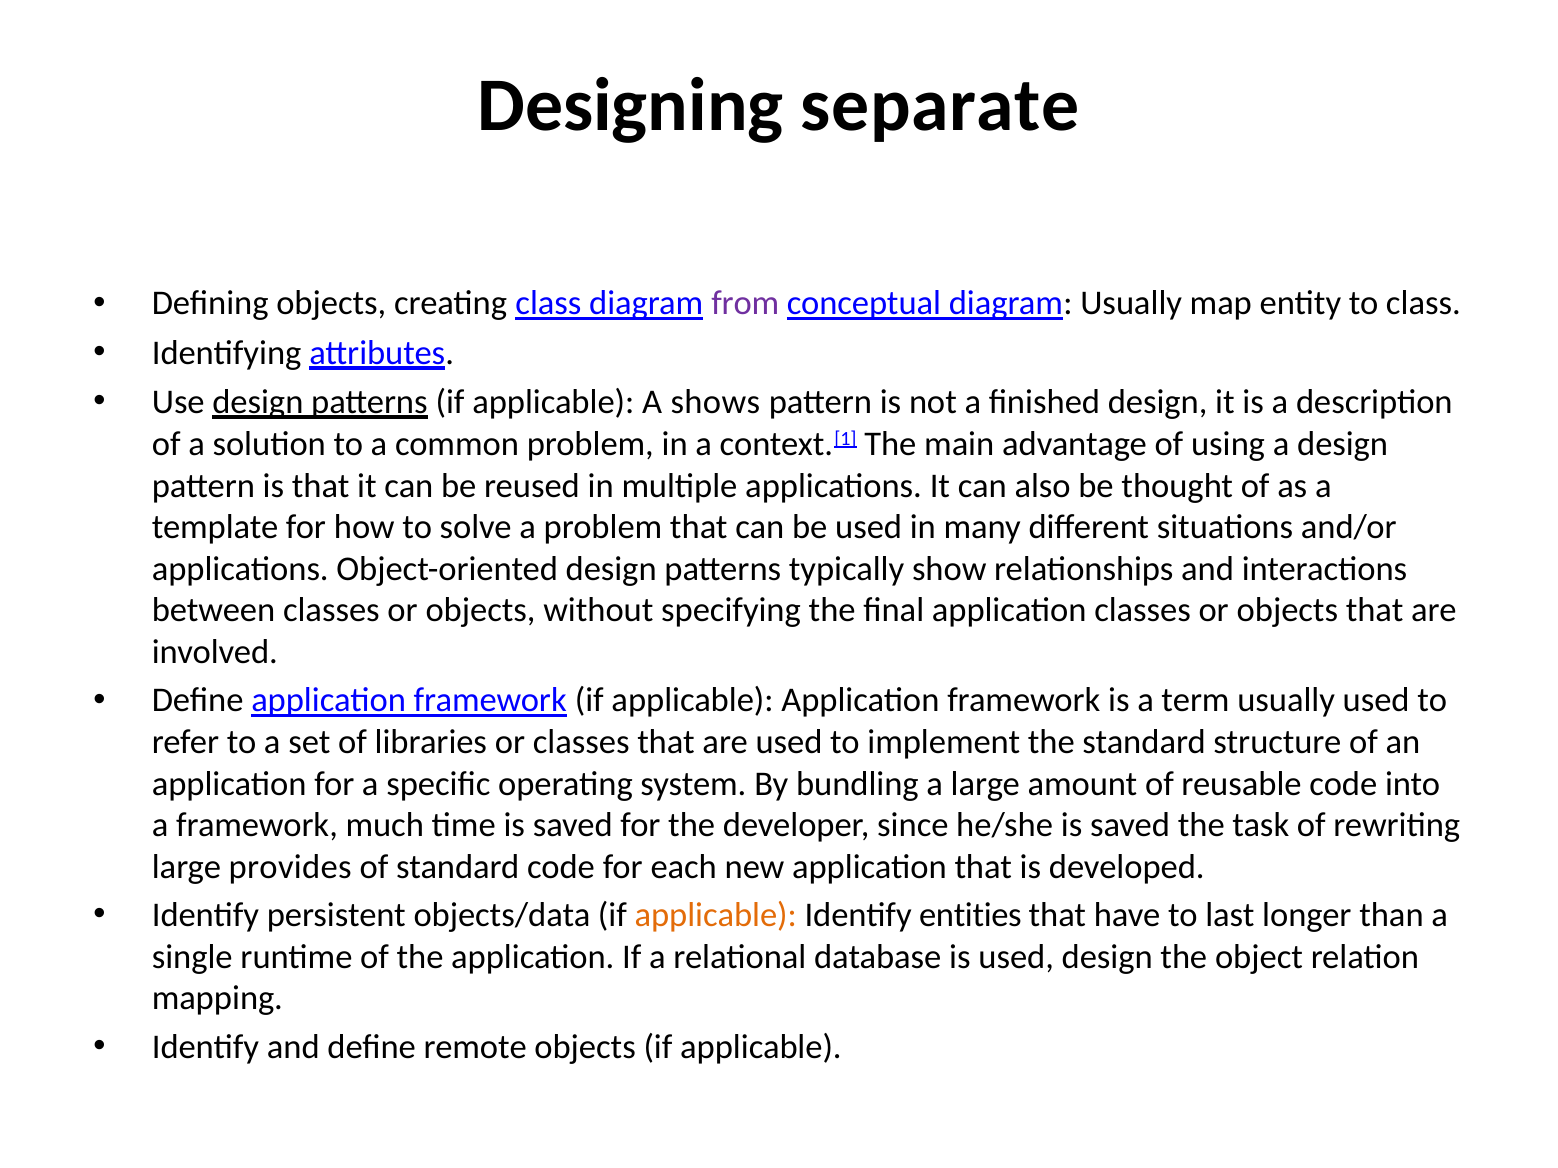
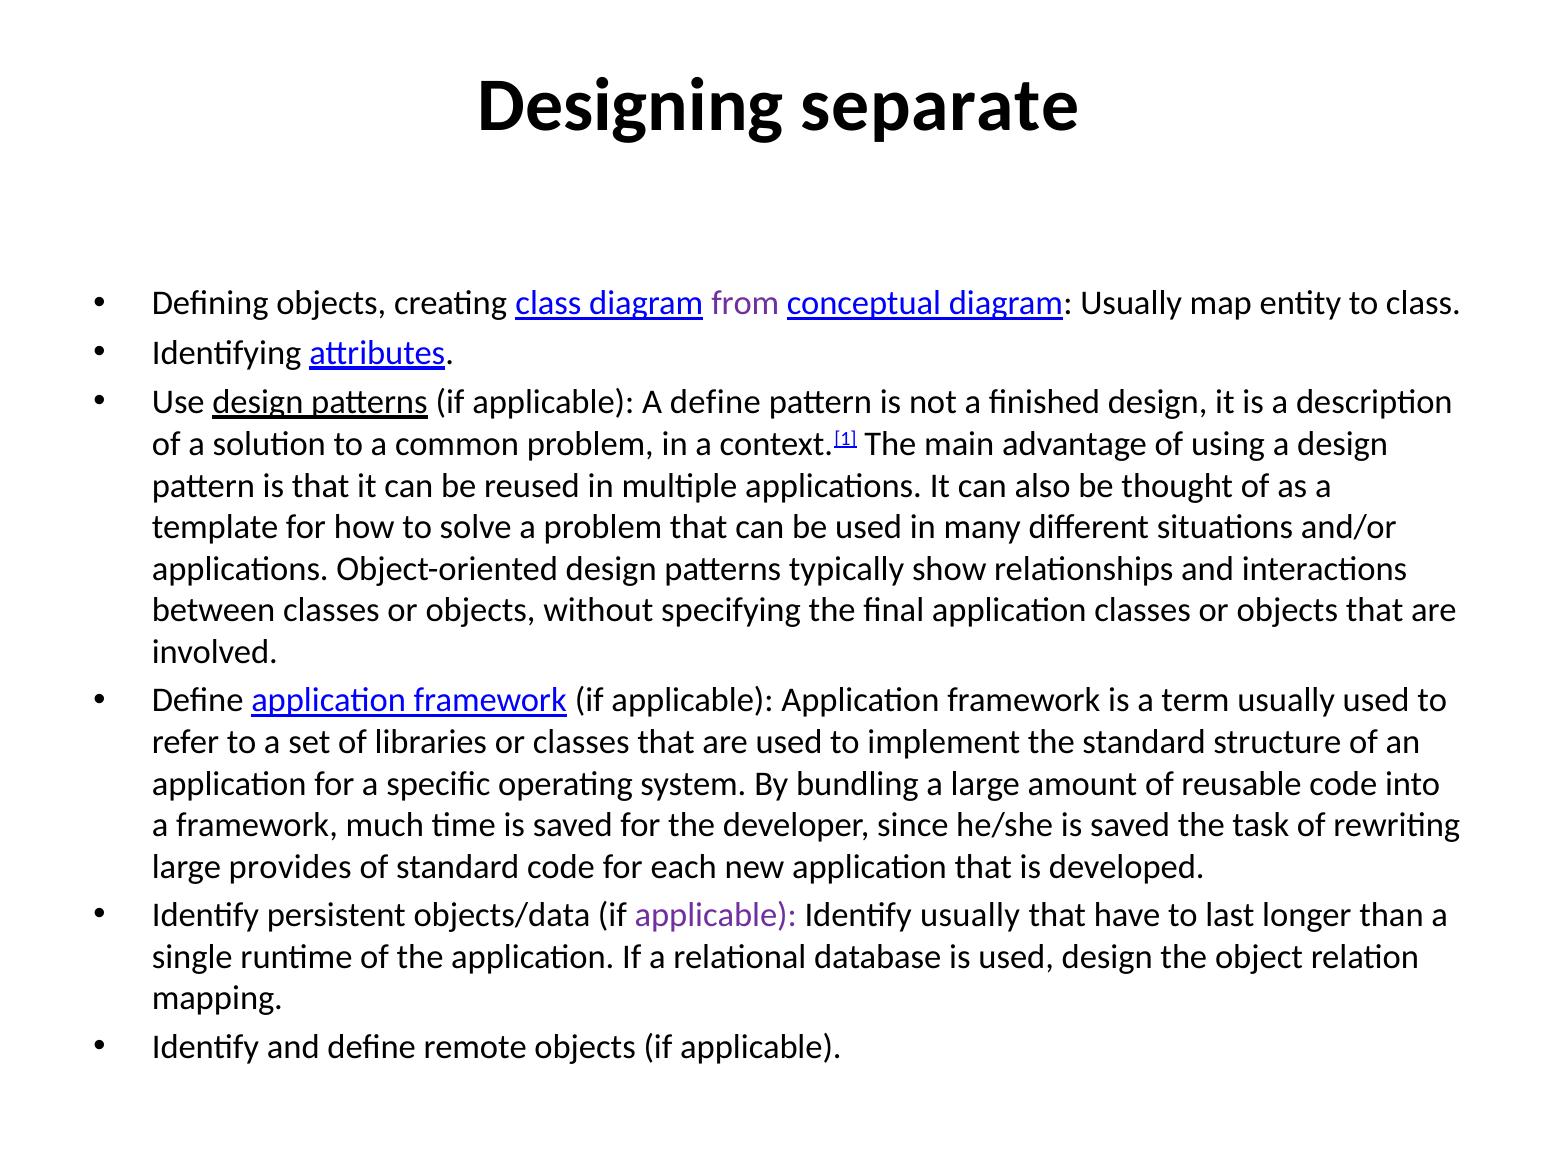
A shows: shows -> define
applicable at (716, 916) colour: orange -> purple
Identify entities: entities -> usually
